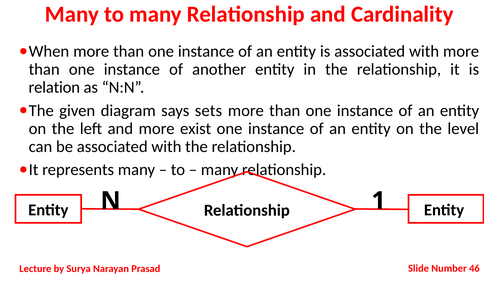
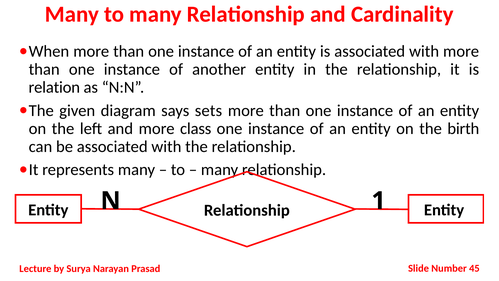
exist: exist -> class
level: level -> birth
46: 46 -> 45
